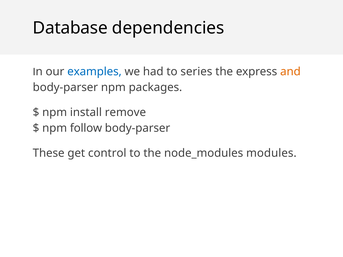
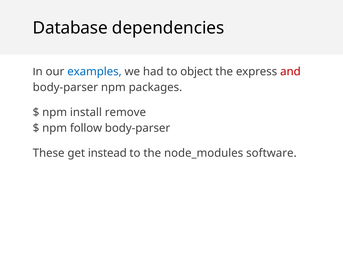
series: series -> object
and colour: orange -> red
control: control -> instead
modules: modules -> software
